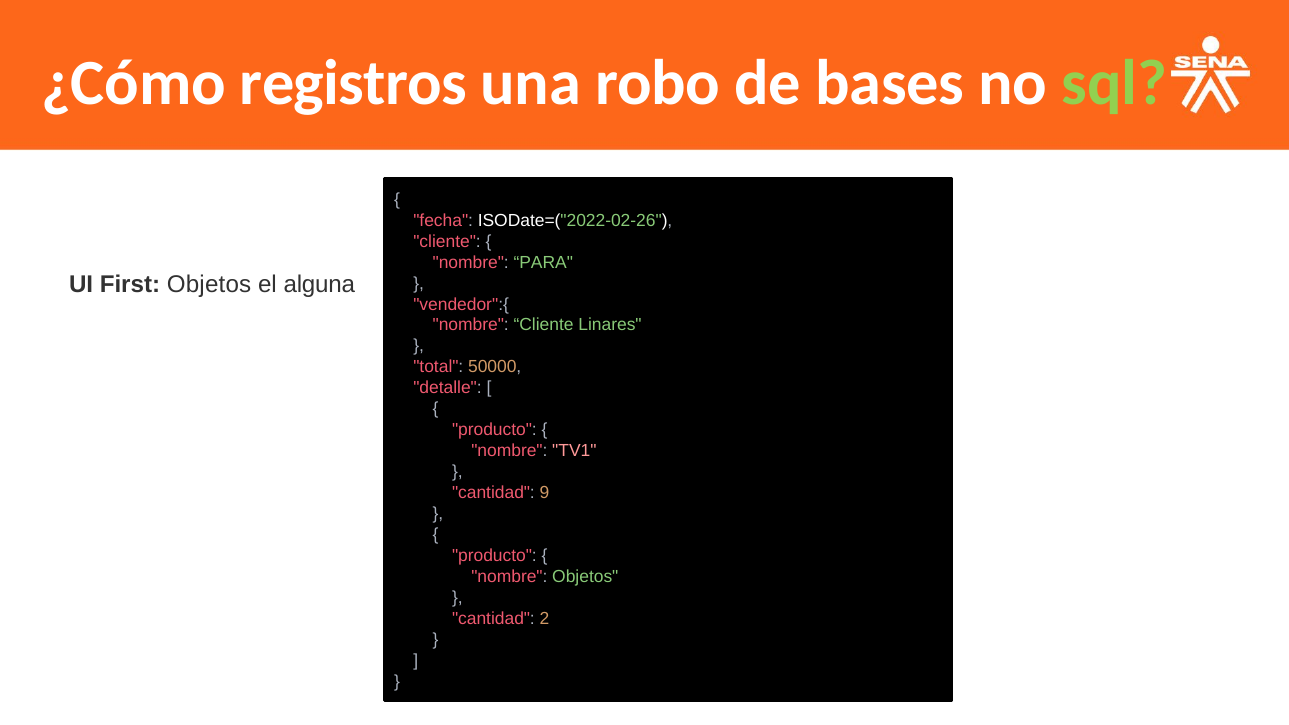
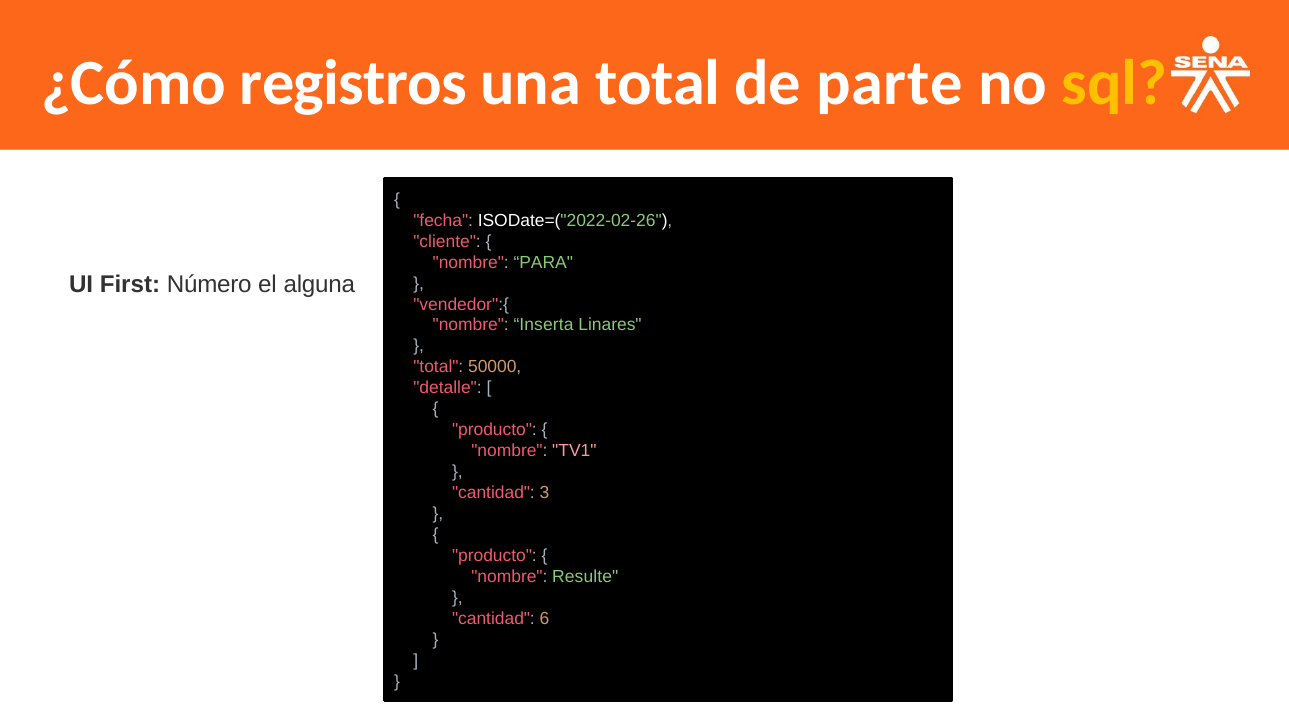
una robo: robo -> total
bases: bases -> parte
sql colour: light green -> yellow
First Objetos: Objetos -> Número
nombre Cliente: Cliente -> Inserta
9: 9 -> 3
nombre Objetos: Objetos -> Resulte
2: 2 -> 6
